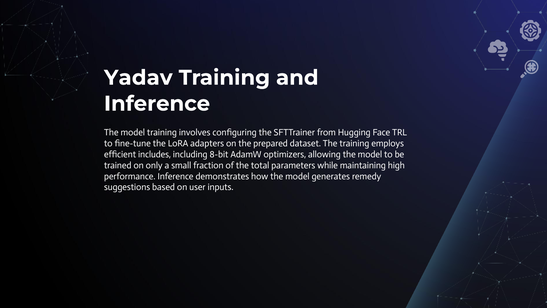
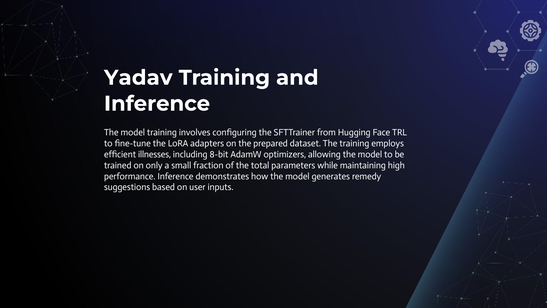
includes: includes -> illnesses
